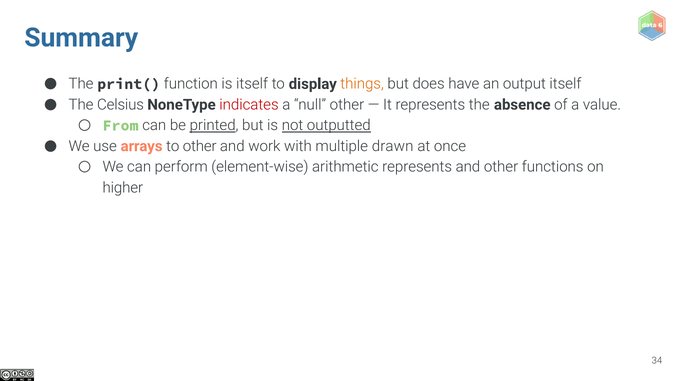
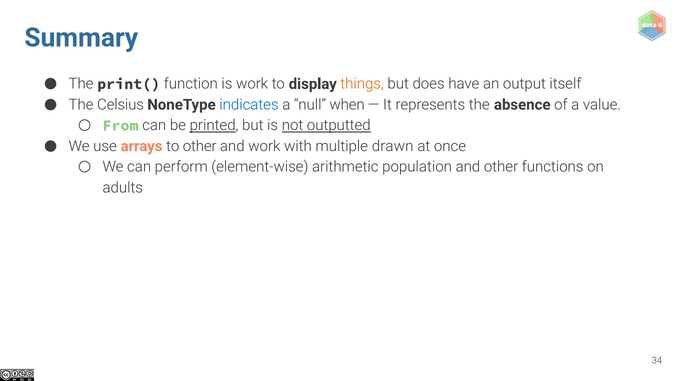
is itself: itself -> work
indicates colour: red -> blue
null other: other -> when
arithmetic represents: represents -> population
higher: higher -> adults
